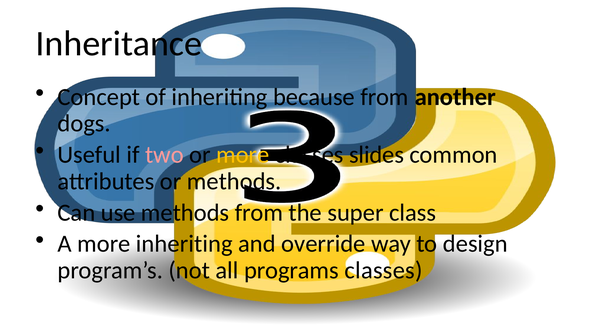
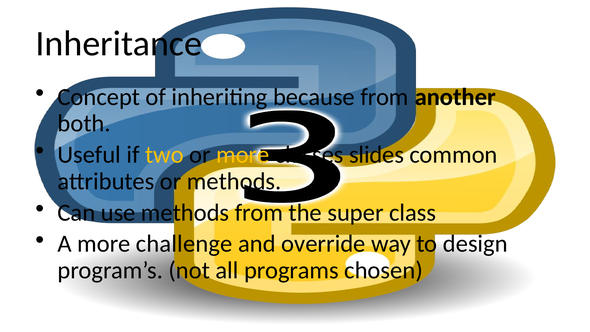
dogs: dogs -> both
two colour: pink -> yellow
more inheriting: inheriting -> challenge
programs classes: classes -> chosen
